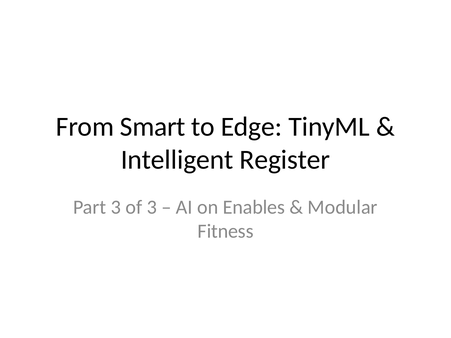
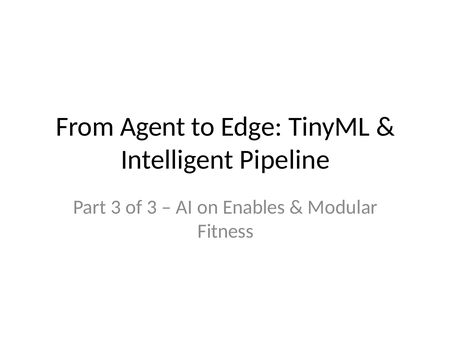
Smart: Smart -> Agent
Register: Register -> Pipeline
